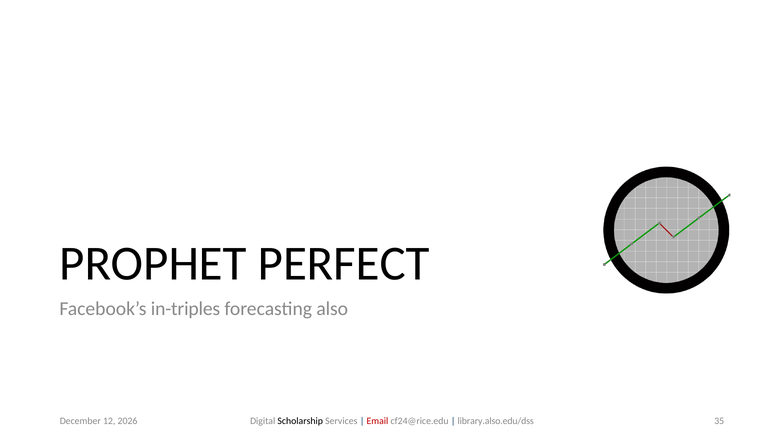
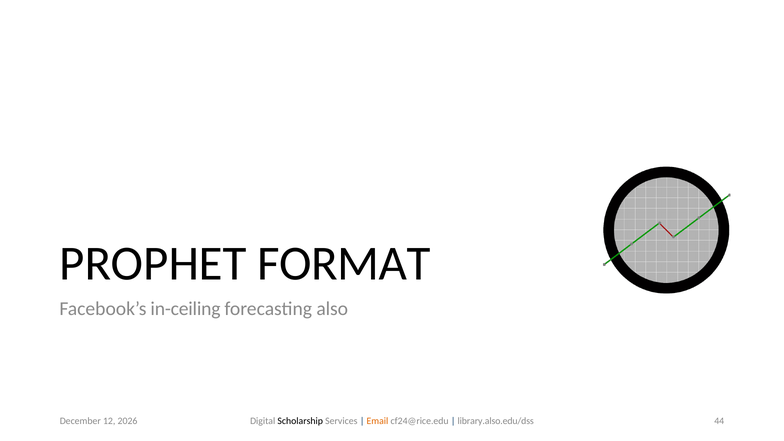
PERFECT: PERFECT -> FORMAT
in-triples: in-triples -> in-ceiling
35: 35 -> 44
Email colour: red -> orange
